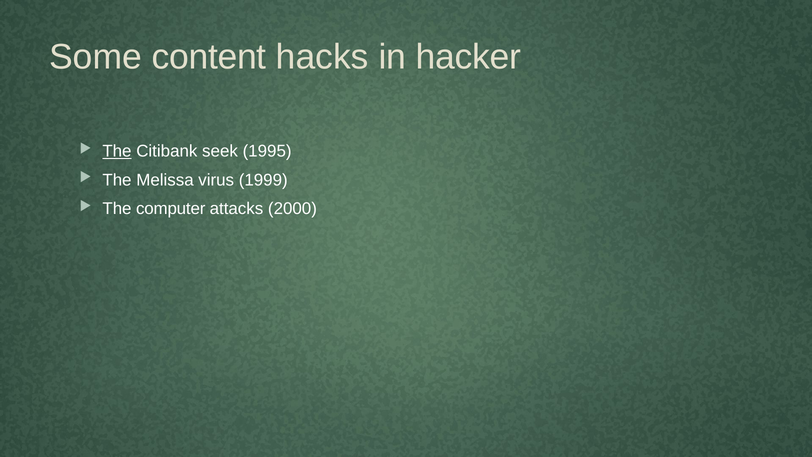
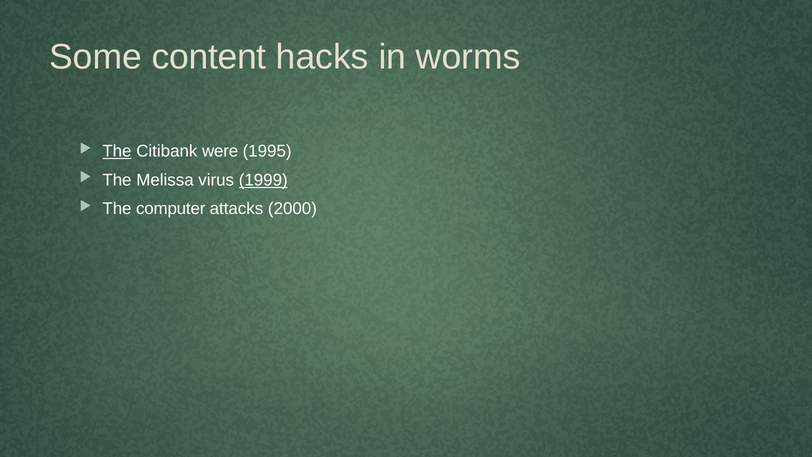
hacker: hacker -> worms
seek: seek -> were
1999 underline: none -> present
